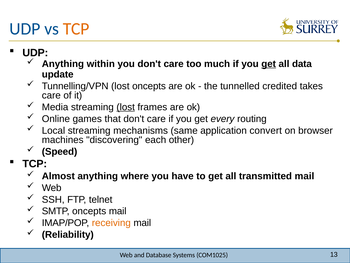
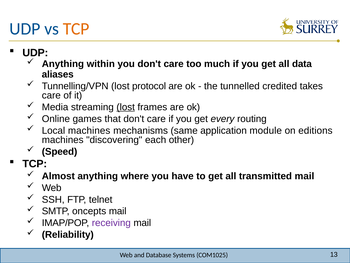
get at (269, 64) underline: present -> none
update: update -> aliases
lost oncepts: oncepts -> protocol
Local streaming: streaming -> machines
convert: convert -> module
browser: browser -> editions
receiving colour: orange -> purple
